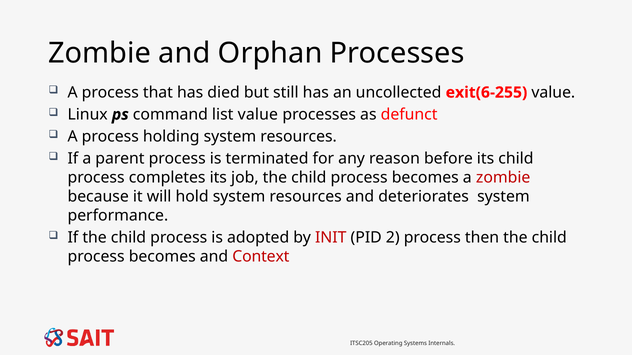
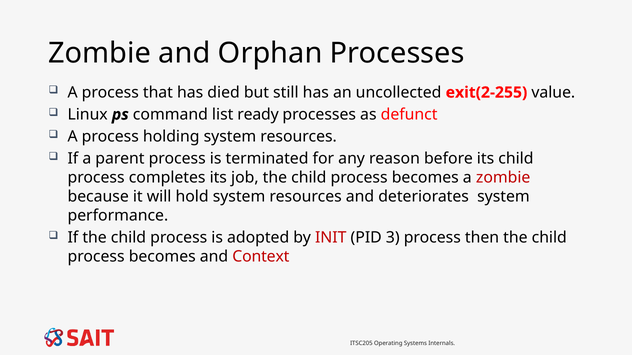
exit(6-255: exit(6-255 -> exit(2-255
list value: value -> ready
2: 2 -> 3
